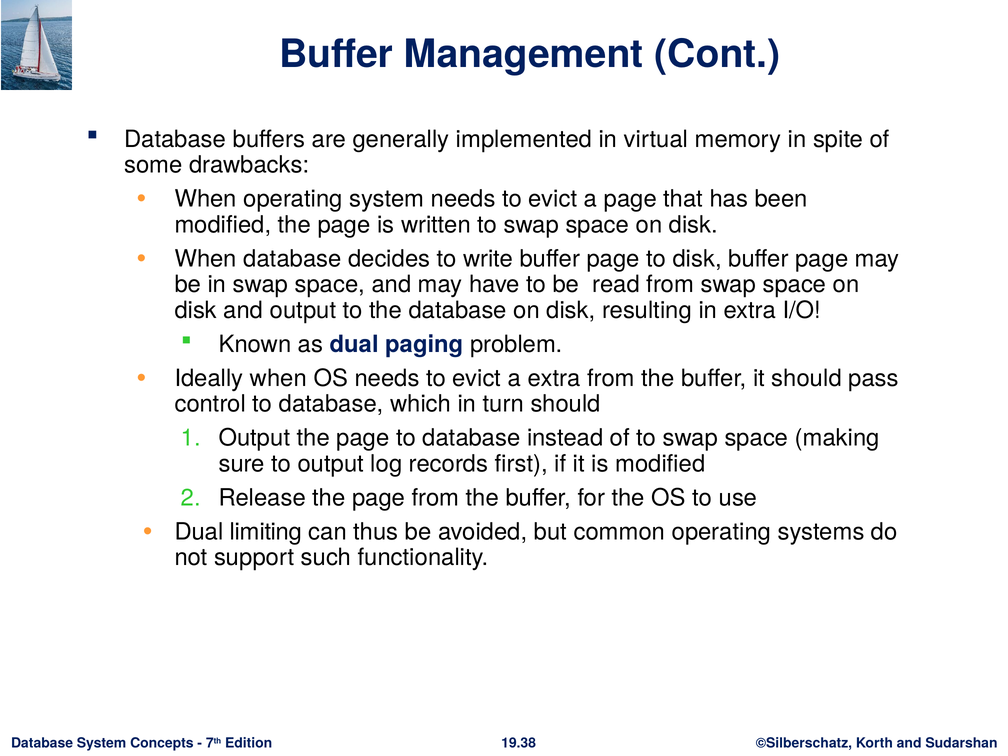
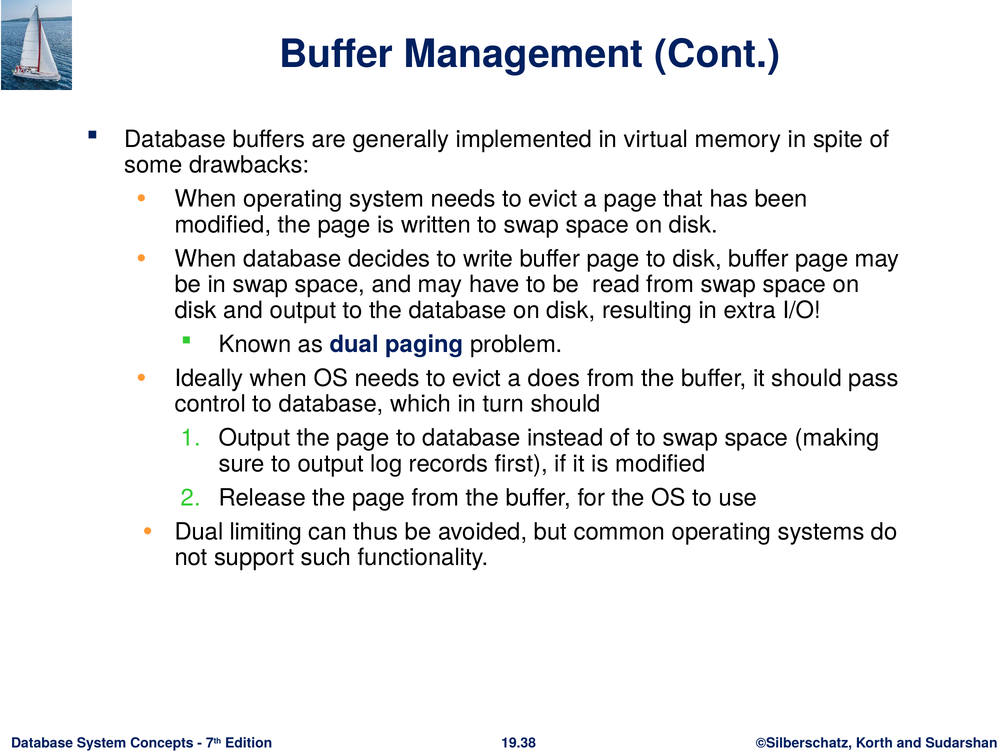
a extra: extra -> does
